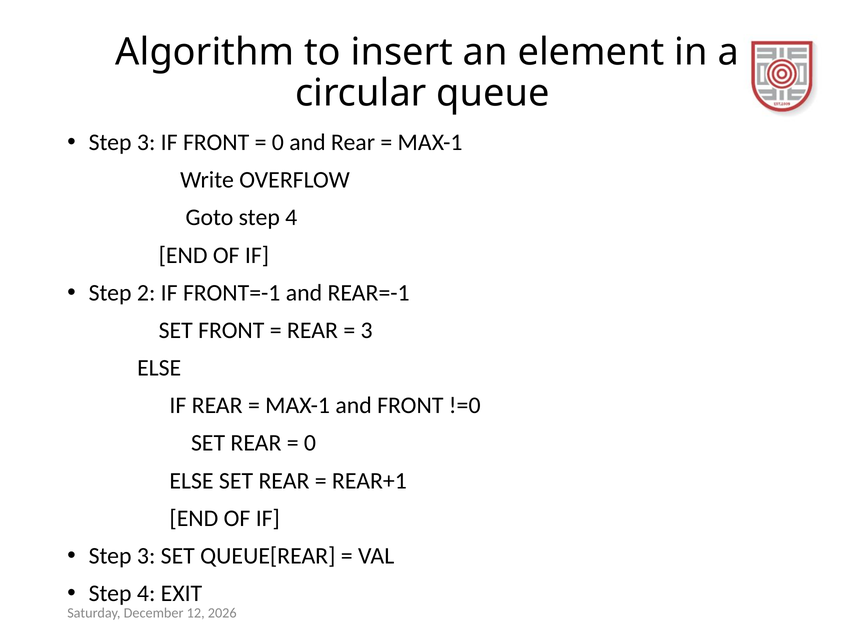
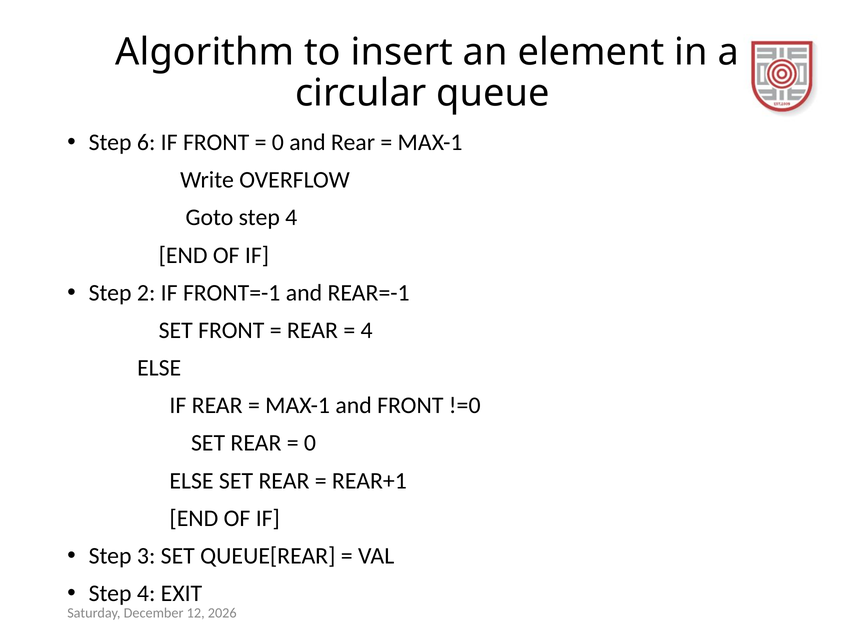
3 at (146, 142): 3 -> 6
3 at (367, 330): 3 -> 4
